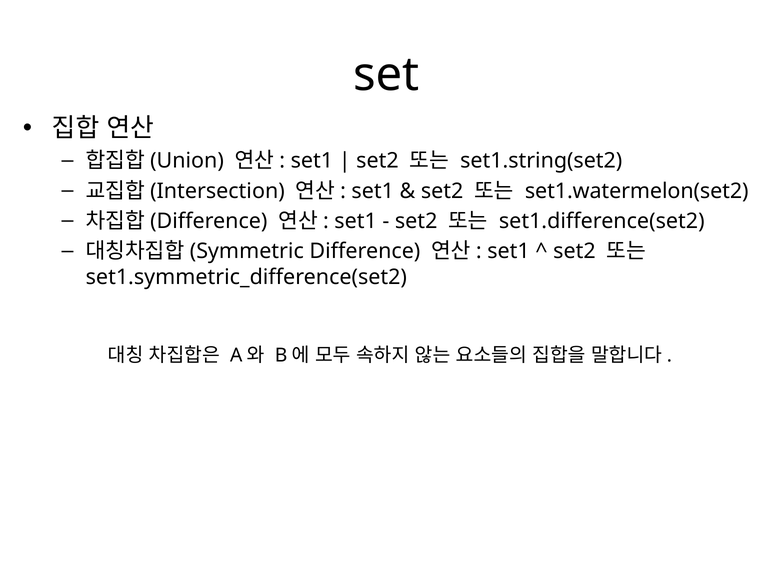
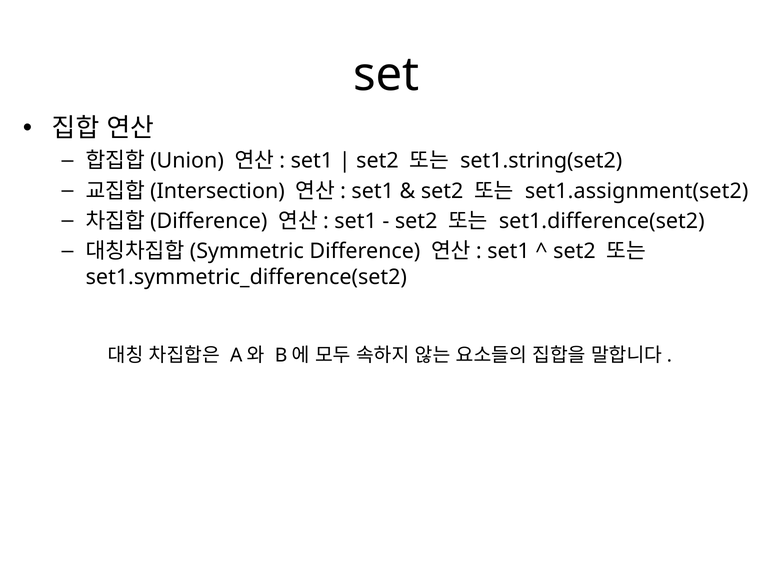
set1.watermelon(set2: set1.watermelon(set2 -> set1.assignment(set2
